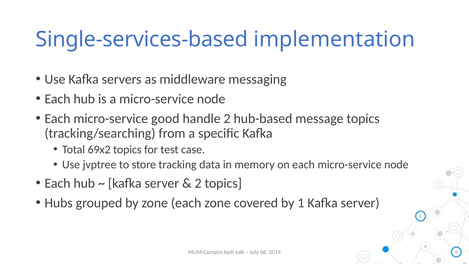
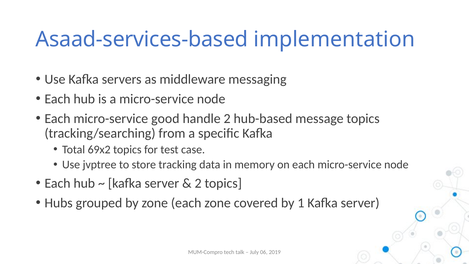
Single-services-based: Single-services-based -> Asaad-services-based
